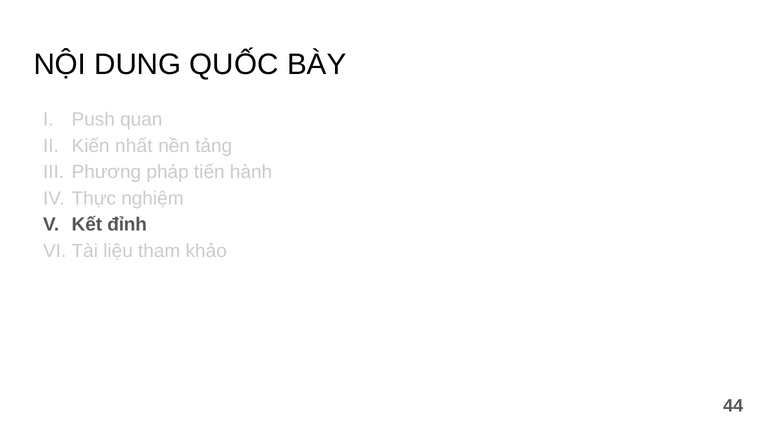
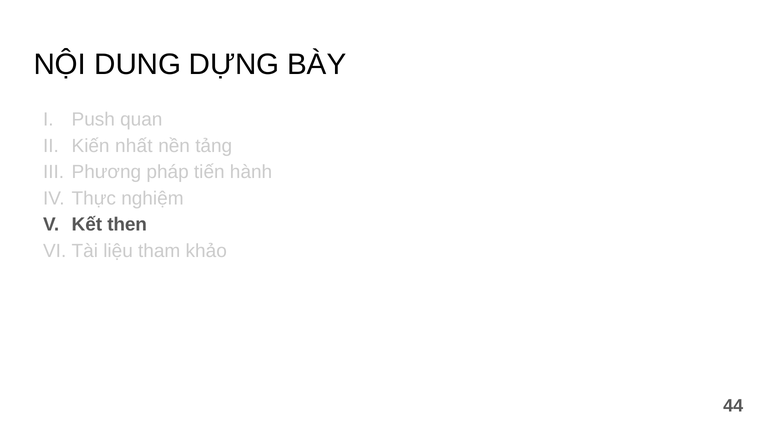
QUỐC: QUỐC -> DỰNG
đỉnh: đỉnh -> then
